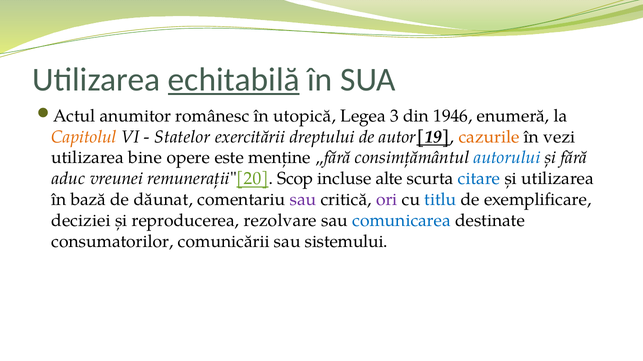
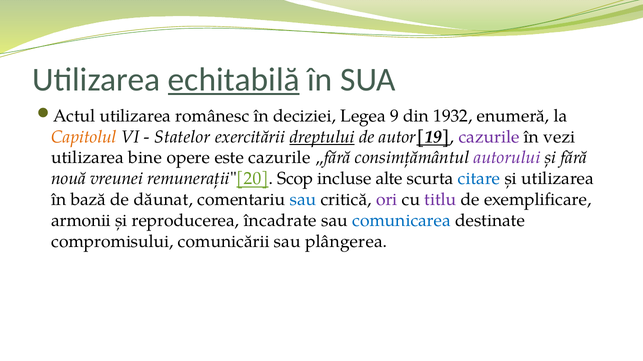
Actul anumitor: anumitor -> utilizarea
utopică: utopică -> deciziei
3: 3 -> 9
1946: 1946 -> 1932
dreptului underline: none -> present
cazurile at (489, 137) colour: orange -> purple
este menţine: menţine -> cazurile
autorului colour: blue -> purple
aduc: aduc -> nouă
sau at (303, 200) colour: purple -> blue
titlu colour: blue -> purple
deciziei: deciziei -> armonii
rezolvare: rezolvare -> încadrate
consumatorilor: consumatorilor -> compromisului
sistemului: sistemului -> plângerea
